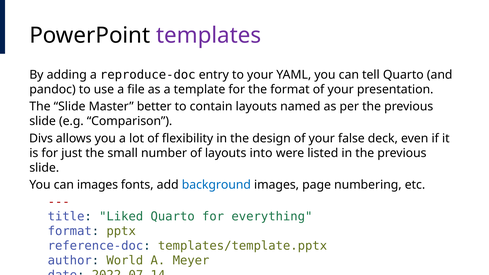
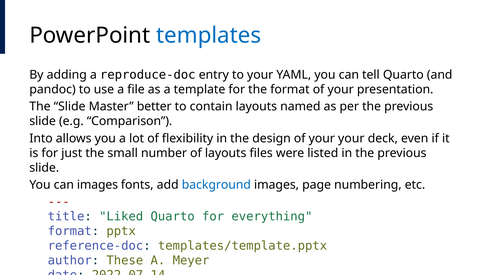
templates colour: purple -> blue
Divs: Divs -> Into
your false: false -> your
into: into -> files
World: World -> These
